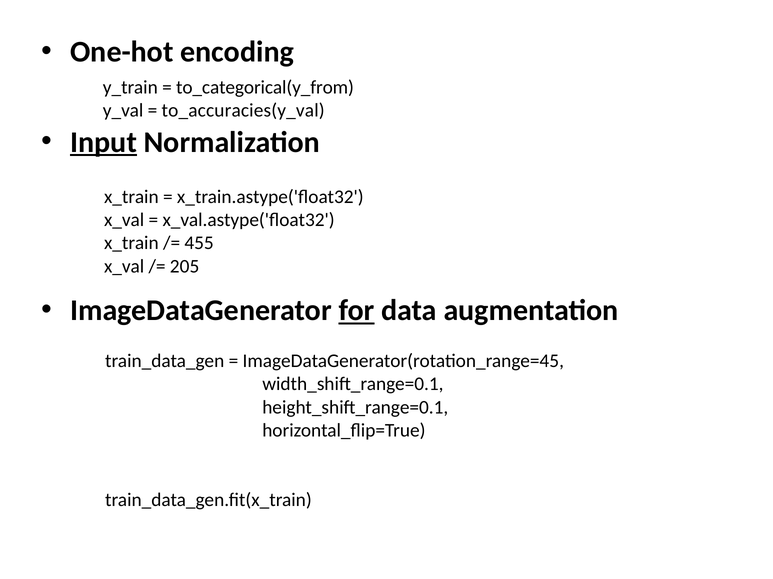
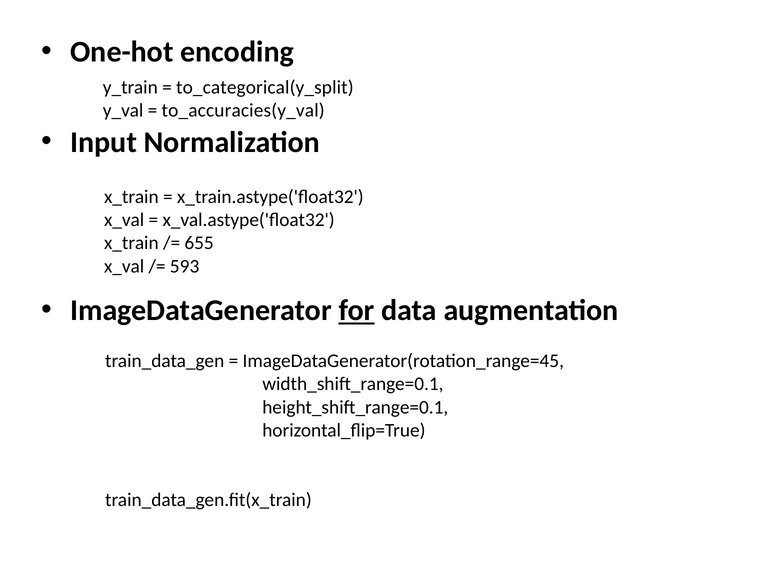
to_categorical(y_from: to_categorical(y_from -> to_categorical(y_split
Input underline: present -> none
455: 455 -> 655
205: 205 -> 593
